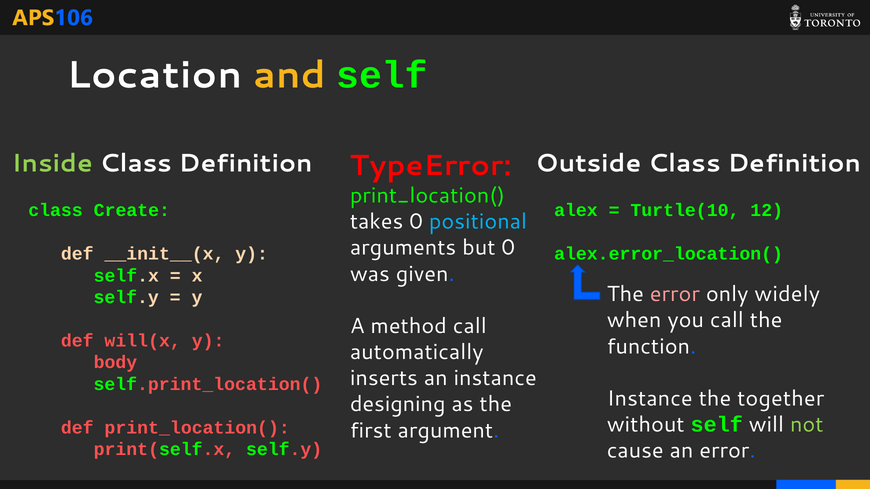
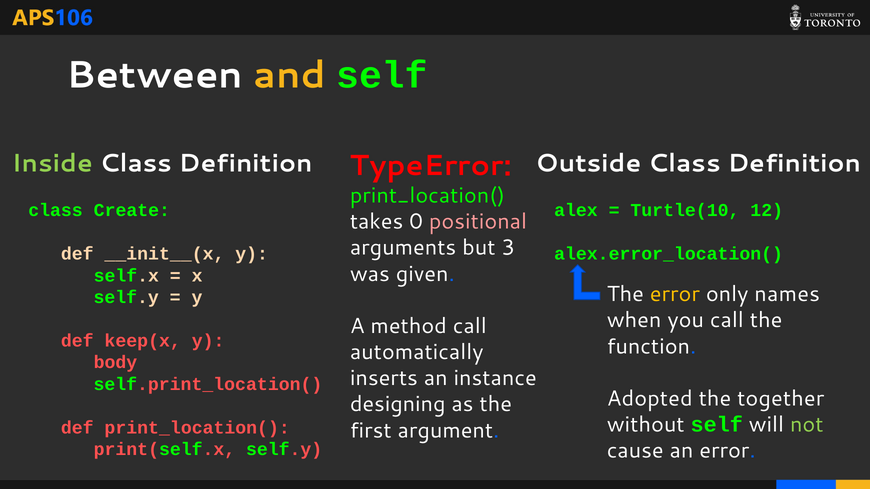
Location: Location -> Between
positional colour: light blue -> pink
but 0: 0 -> 3
error at (675, 294) colour: pink -> yellow
widely: widely -> names
will(x: will(x -> keep(x
Instance at (650, 399): Instance -> Adopted
